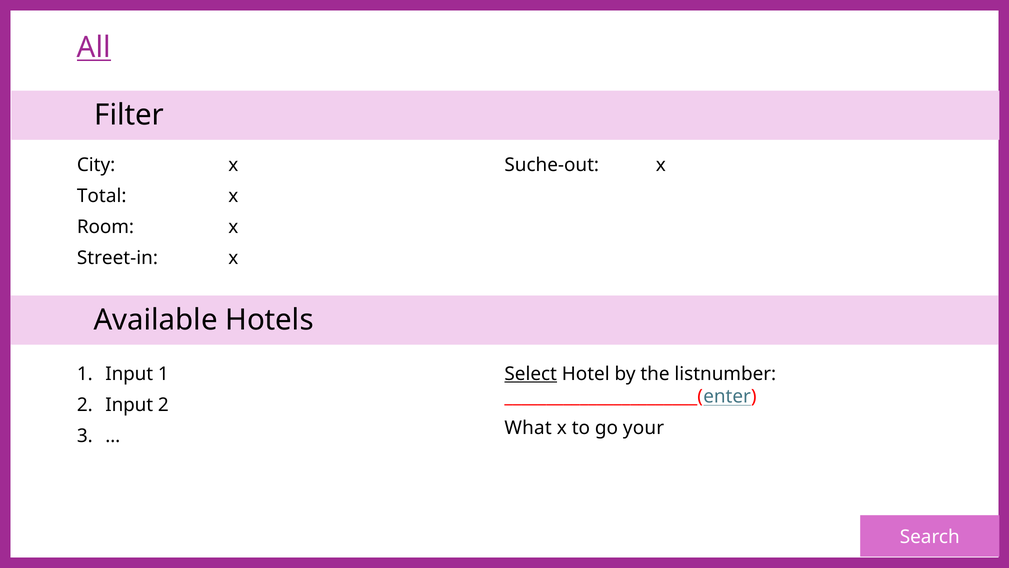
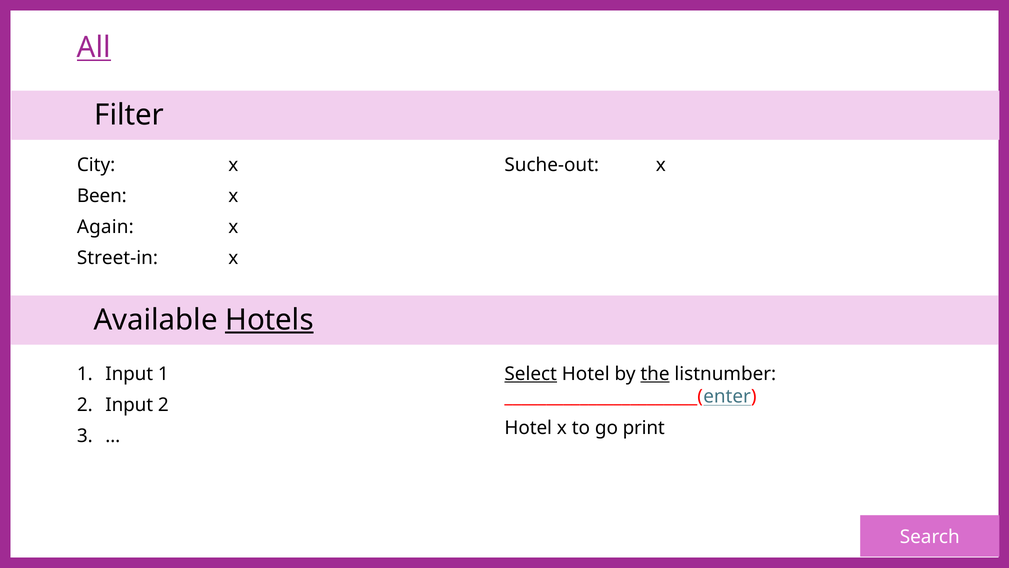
Total: Total -> Been
Room: Room -> Again
Hotels underline: none -> present
the underline: none -> present
What at (528, 428): What -> Hotel
your: your -> print
